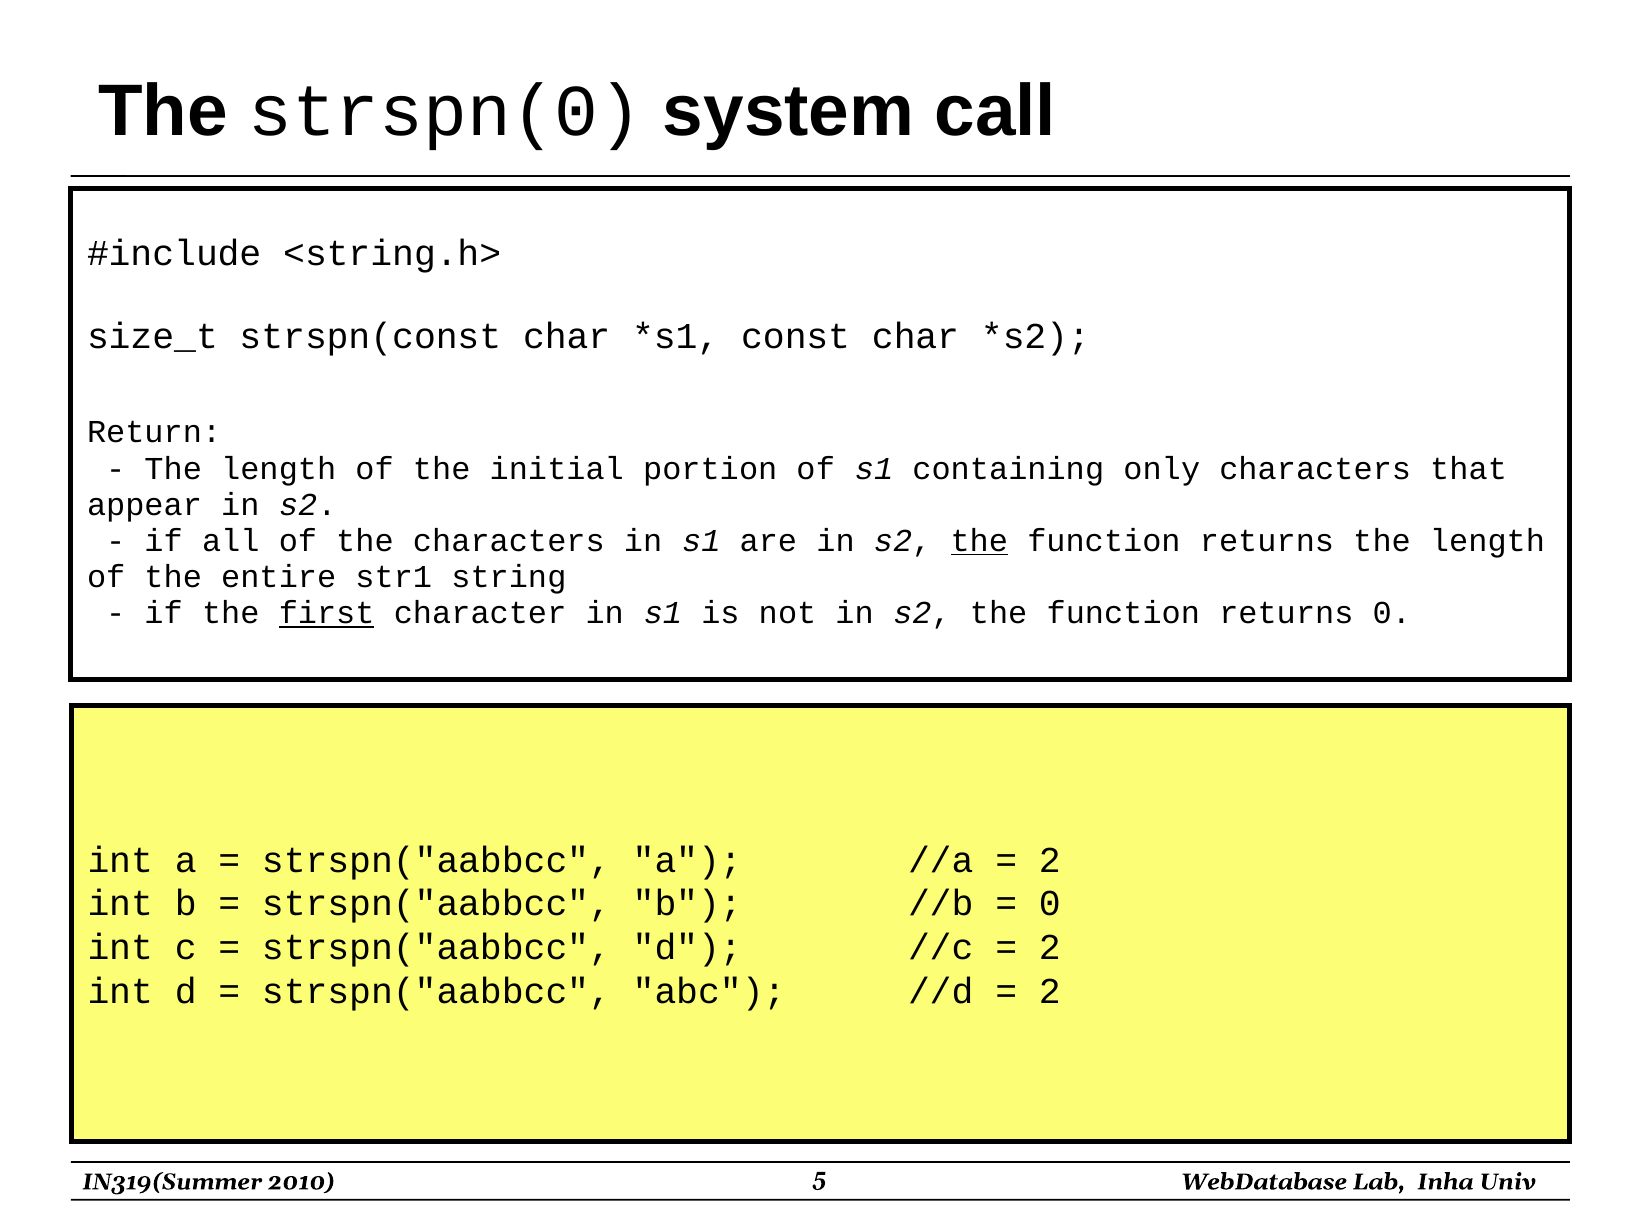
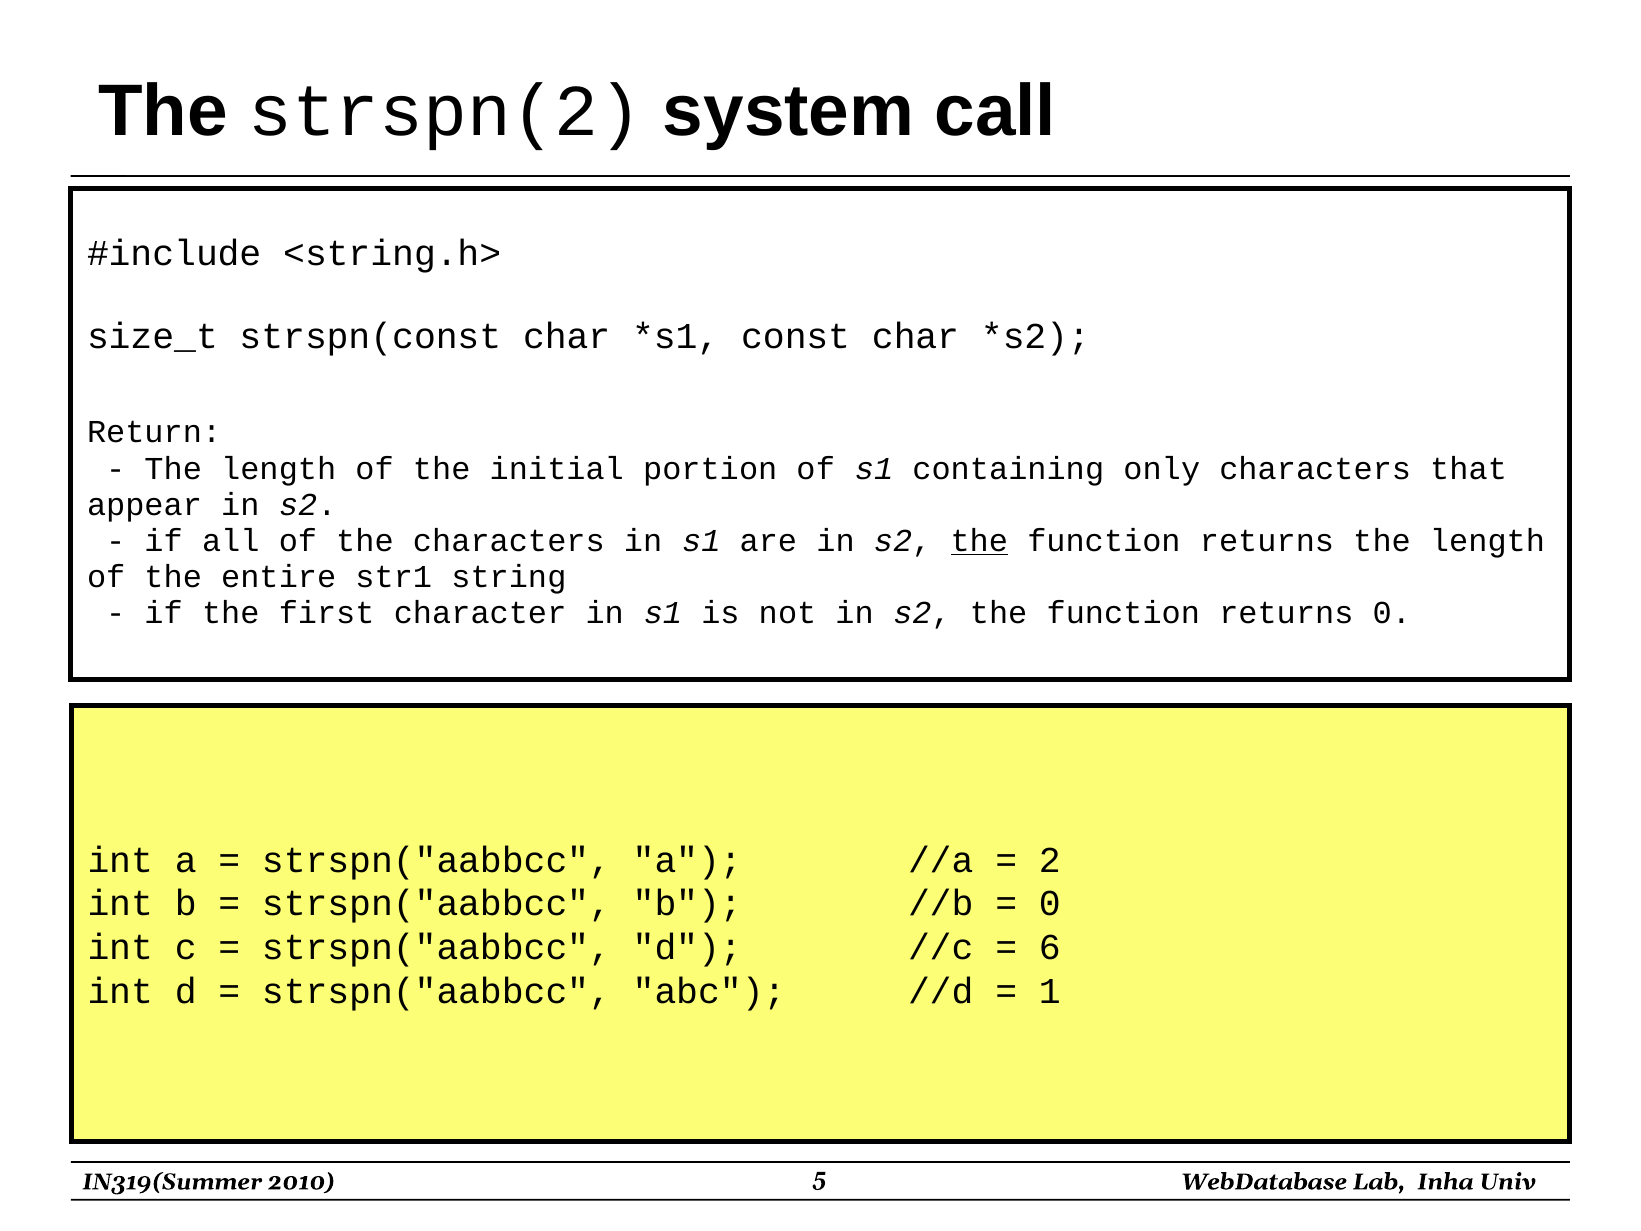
strspn(0: strspn(0 -> strspn(2
first underline: present -> none
2 at (1050, 947): 2 -> 6
2 at (1050, 991): 2 -> 1
